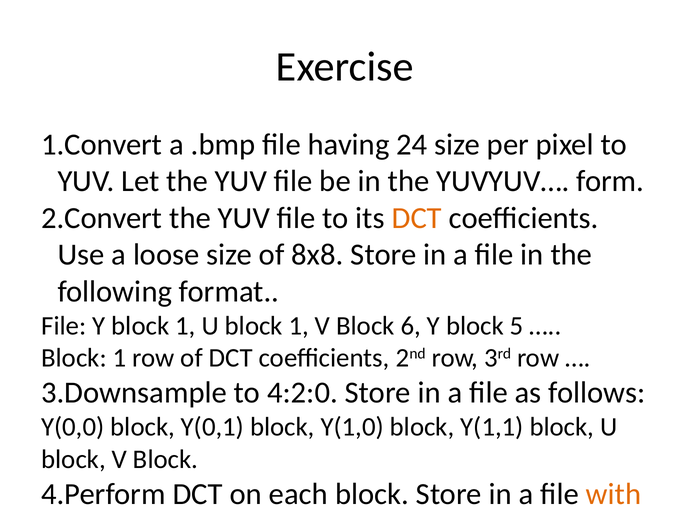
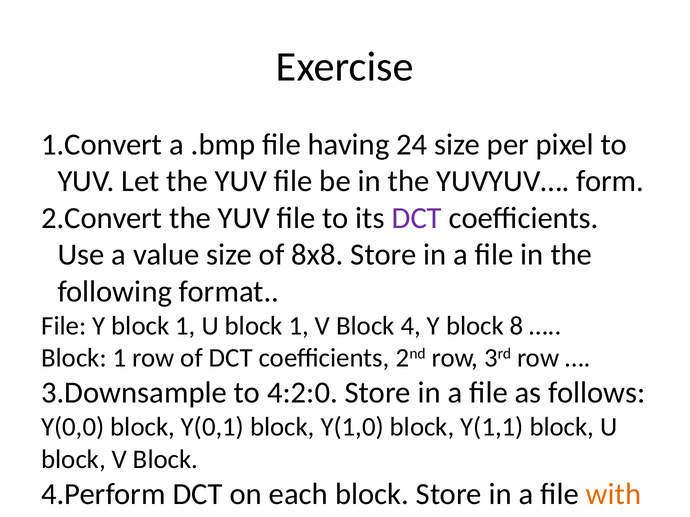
DCT at (417, 218) colour: orange -> purple
a loose: loose -> value
6: 6 -> 4
5: 5 -> 8
